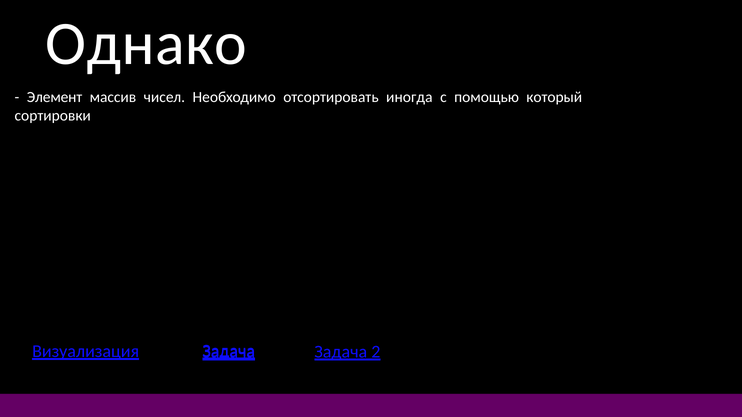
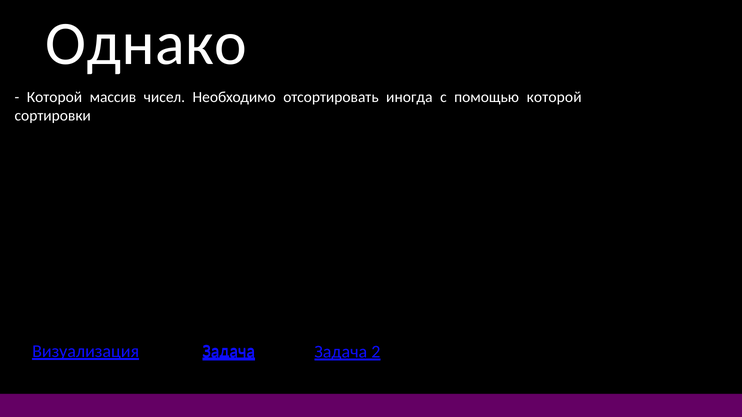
Элемент at (55, 97): Элемент -> Которой
помощью который: который -> которой
